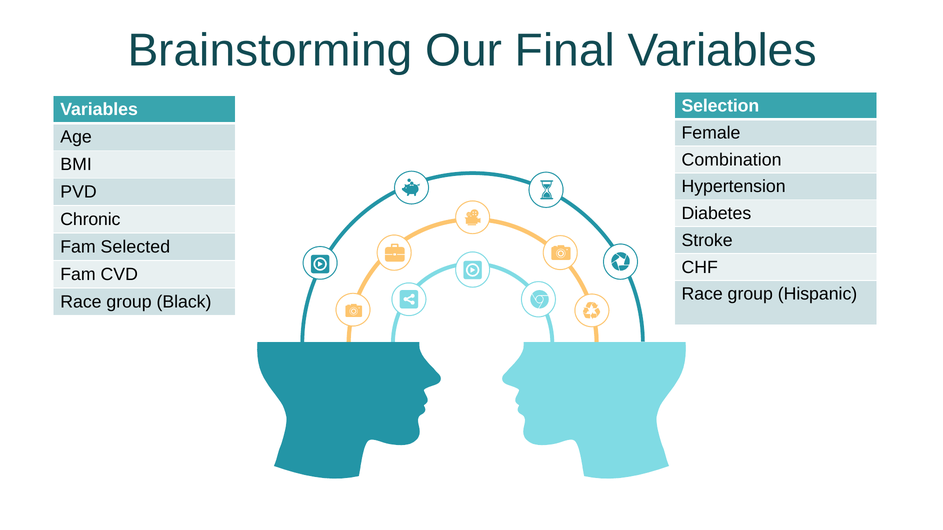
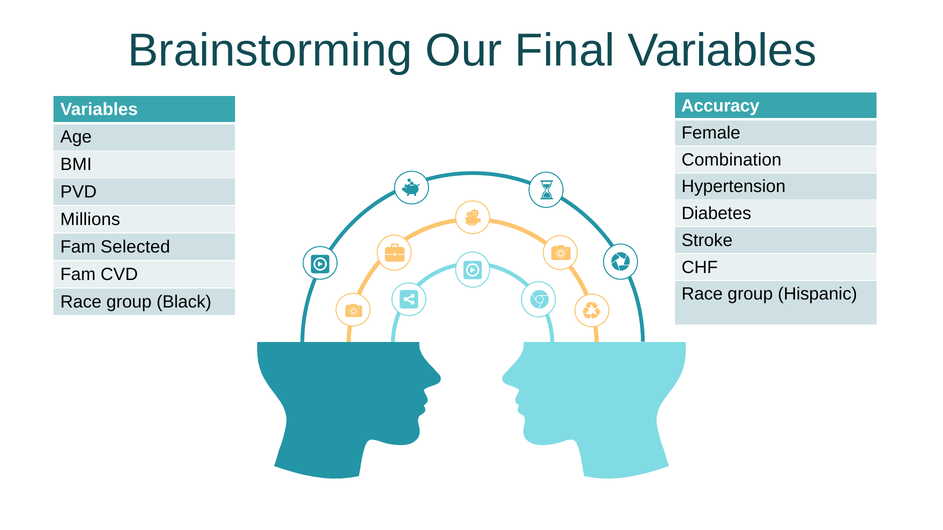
Selection: Selection -> Accuracy
Chronic: Chronic -> Millions
